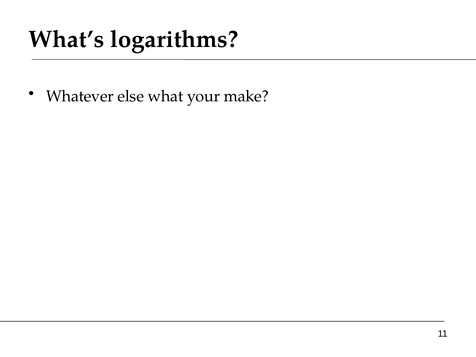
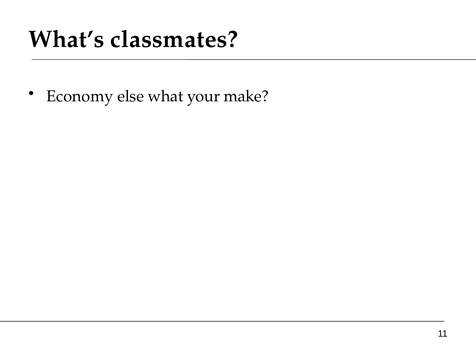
logarithms: logarithms -> classmates
Whatever: Whatever -> Economy
